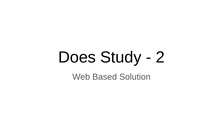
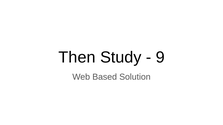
Does: Does -> Then
2: 2 -> 9
